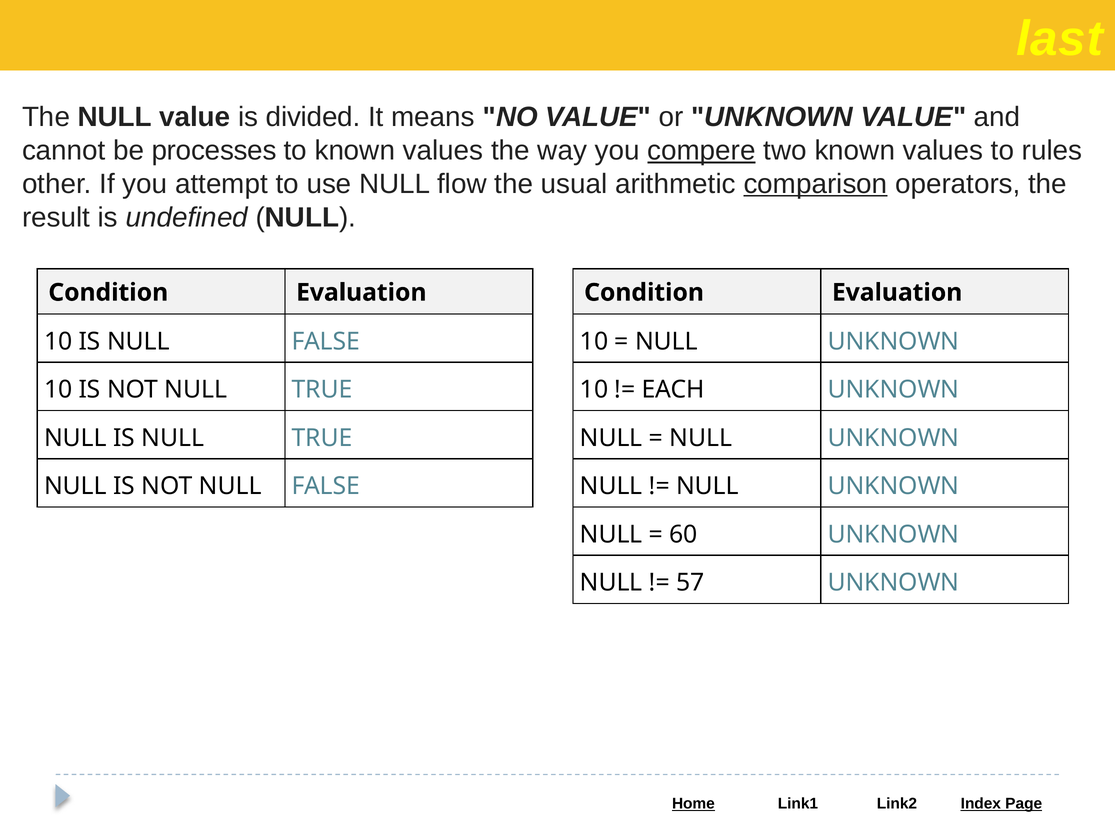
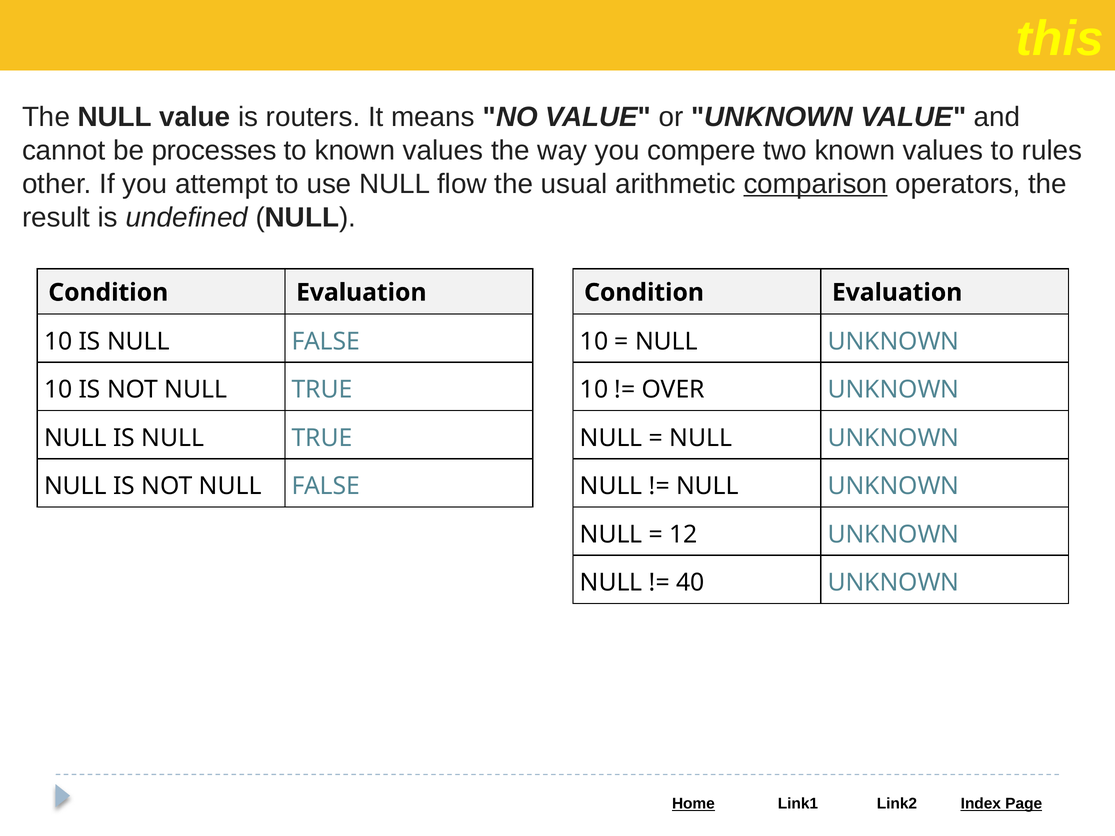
last: last -> this
divided: divided -> routers
compere underline: present -> none
EACH: EACH -> OVER
60: 60 -> 12
57: 57 -> 40
